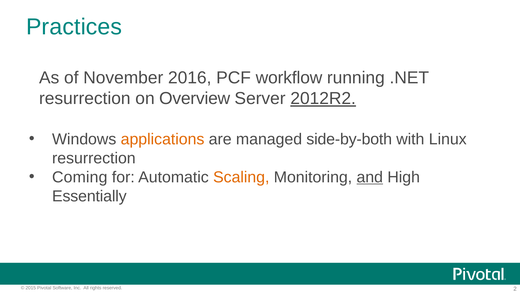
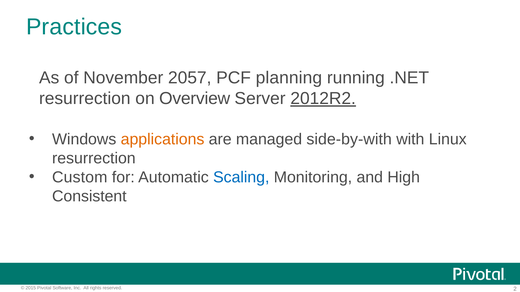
2016: 2016 -> 2057
workflow: workflow -> planning
side-by-both: side-by-both -> side-by-with
Coming: Coming -> Custom
Scaling colour: orange -> blue
and underline: present -> none
Essentially: Essentially -> Consistent
